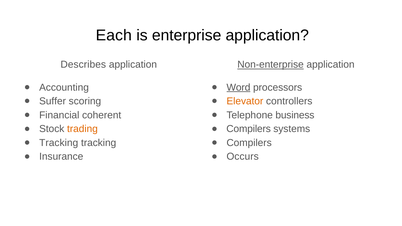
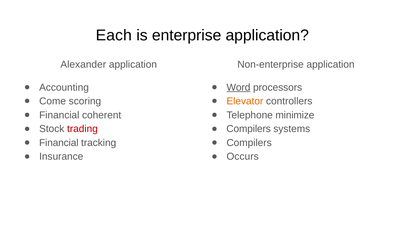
Describes: Describes -> Alexander
Non-enterprise underline: present -> none
Suffer: Suffer -> Come
business: business -> minimize
trading colour: orange -> red
Tracking at (59, 143): Tracking -> Financial
